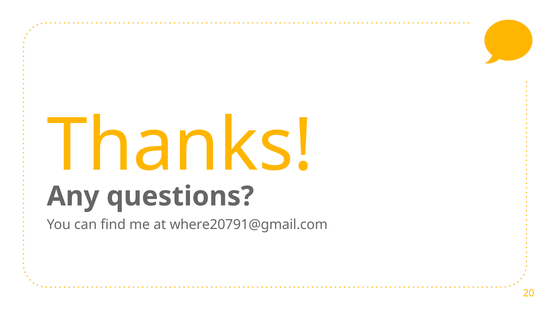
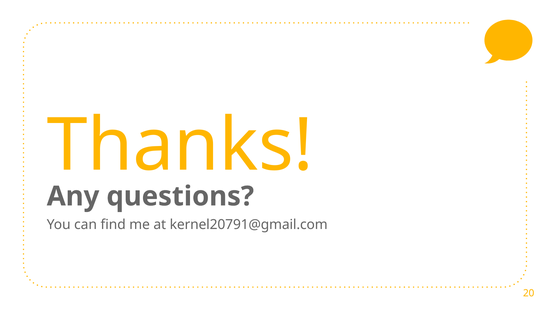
where20791@gmail.com: where20791@gmail.com -> kernel20791@gmail.com
